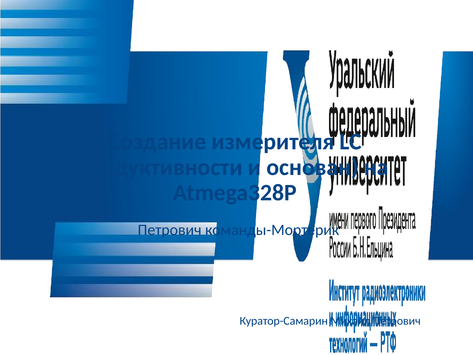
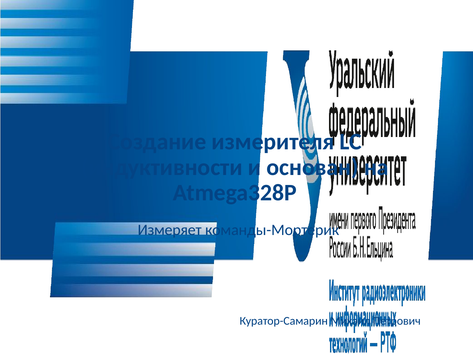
Петрович at (170, 230): Петрович -> Измеряет
